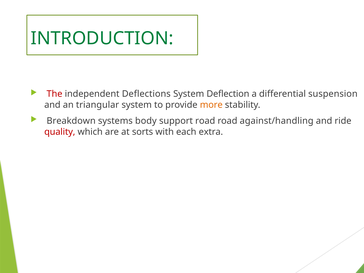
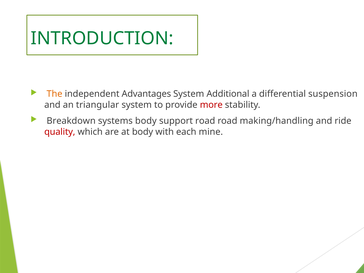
The colour: red -> orange
Deflections: Deflections -> Advantages
Deflection: Deflection -> Additional
more colour: orange -> red
against/handling: against/handling -> making/handling
at sorts: sorts -> body
extra: extra -> mine
